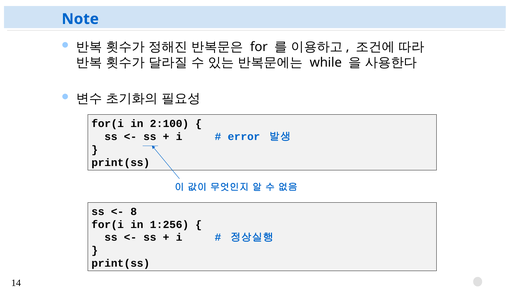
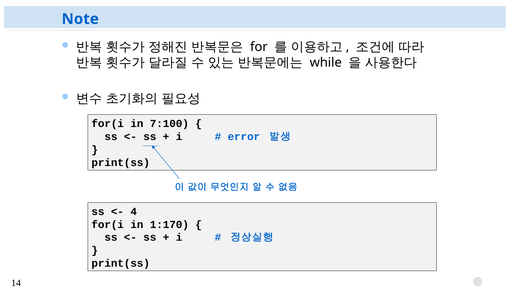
2:100: 2:100 -> 7:100
8: 8 -> 4
1:256: 1:256 -> 1:170
